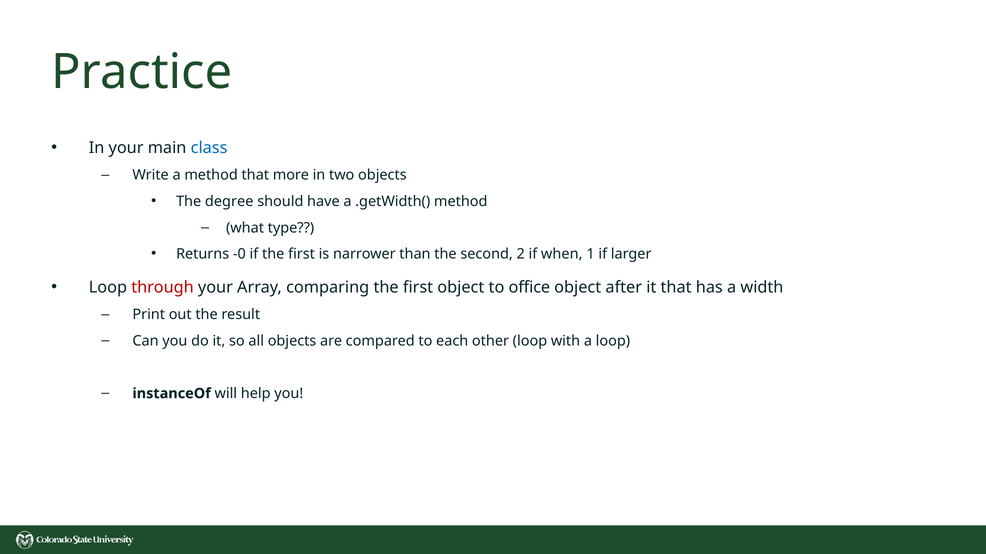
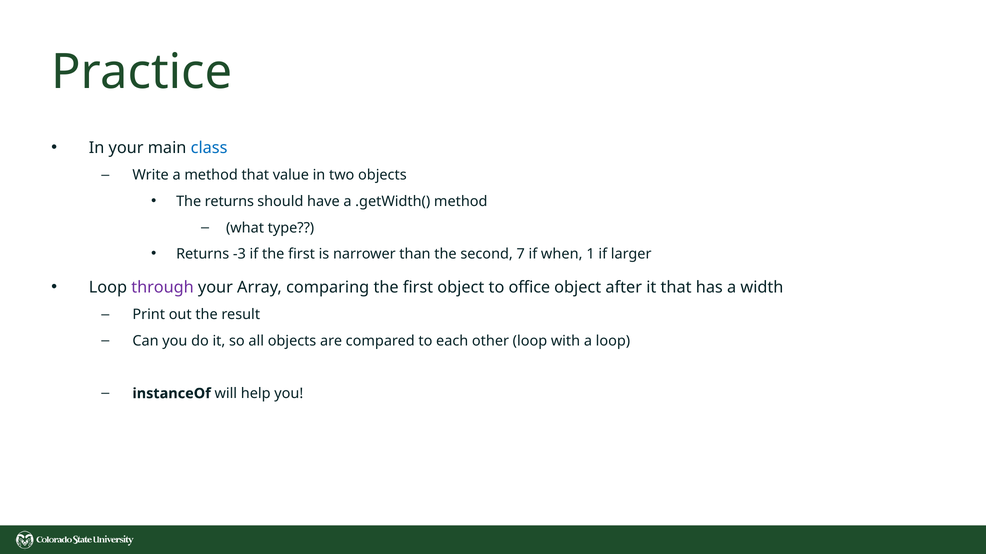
more: more -> value
The degree: degree -> returns
-0: -0 -> -3
2: 2 -> 7
through colour: red -> purple
